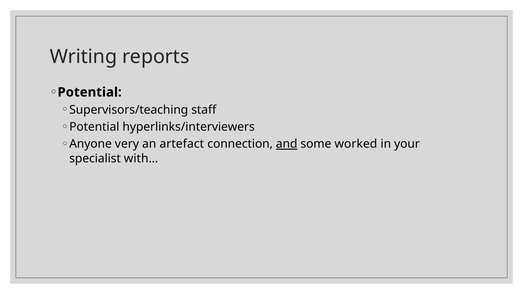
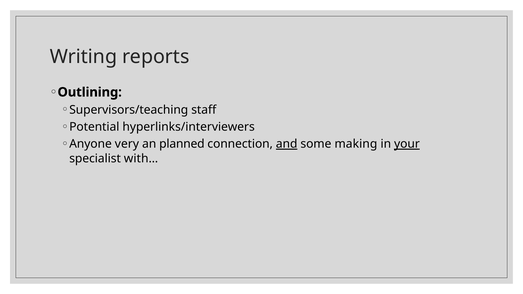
Potential at (90, 92): Potential -> Outlining
artefact: artefact -> planned
worked: worked -> making
your underline: none -> present
